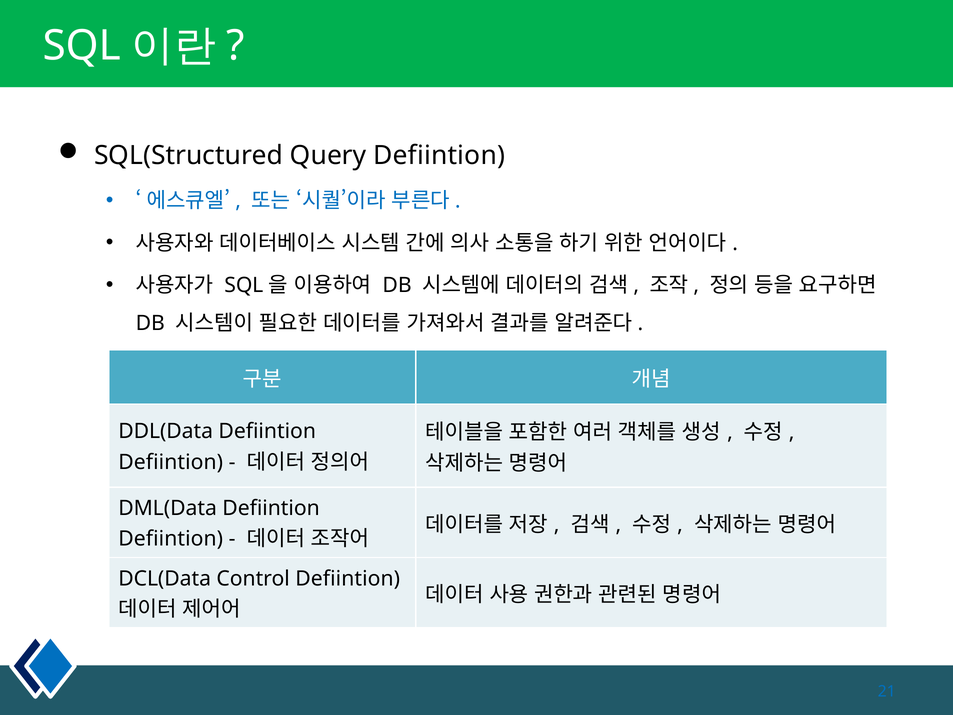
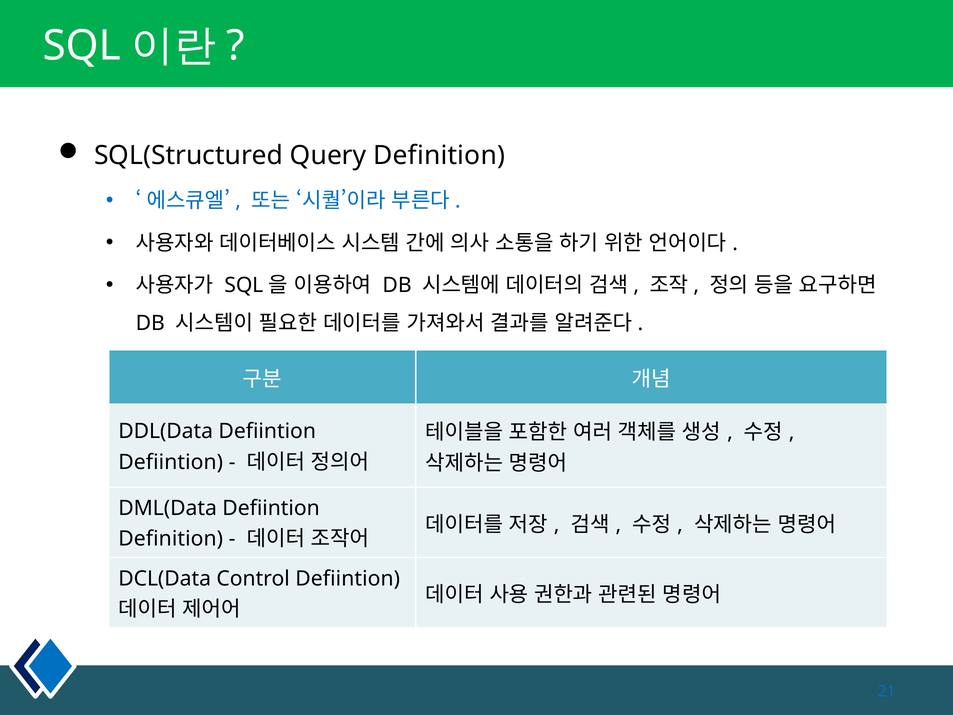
Query Defiintion: Defiintion -> Definition
Defiintion at (171, 539): Defiintion -> Definition
